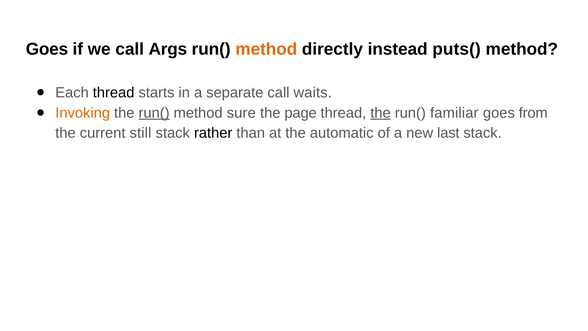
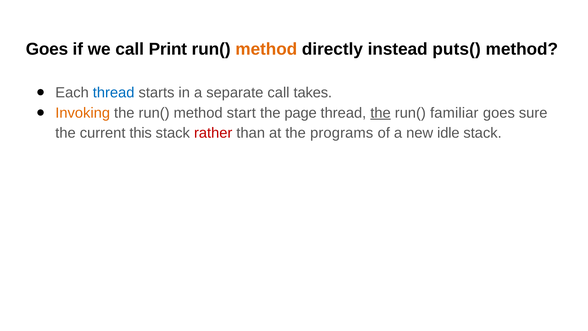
Args: Args -> Print
thread at (114, 92) colour: black -> blue
waits: waits -> takes
run( at (154, 113) underline: present -> none
sure: sure -> start
from: from -> sure
still: still -> this
rather colour: black -> red
automatic: automatic -> programs
last: last -> idle
